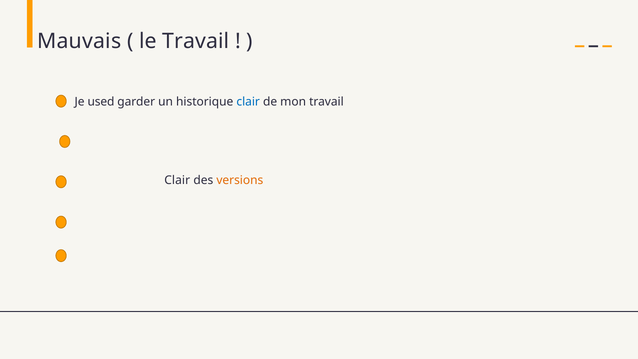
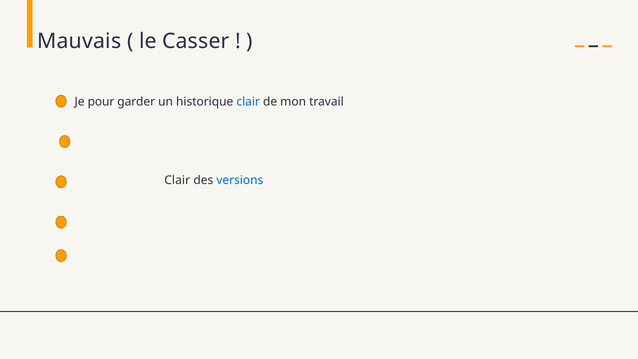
le Travail: Travail -> Casser
used: used -> pour
versions colour: orange -> blue
